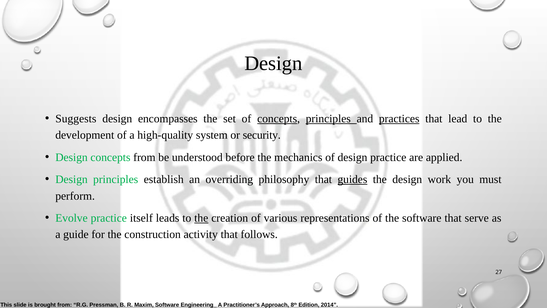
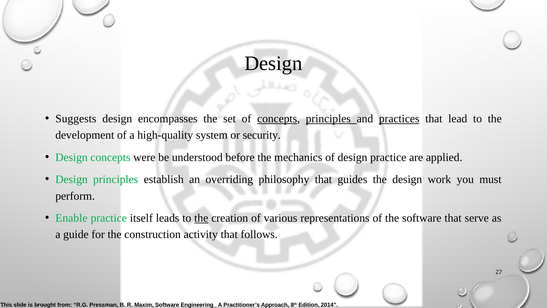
concepts from: from -> were
guides underline: present -> none
Evolve: Evolve -> Enable
